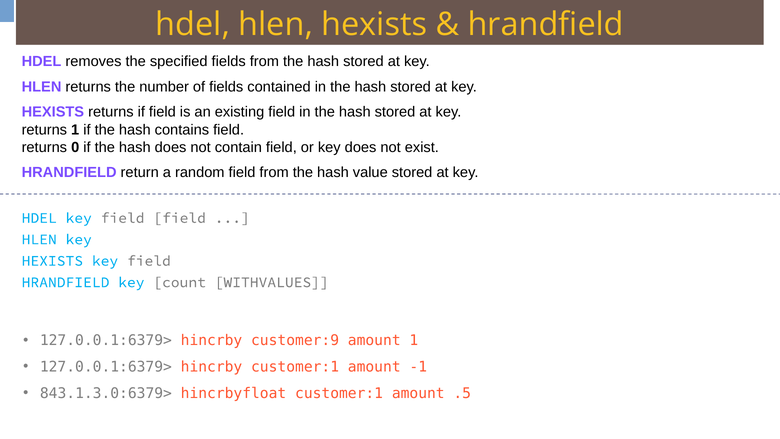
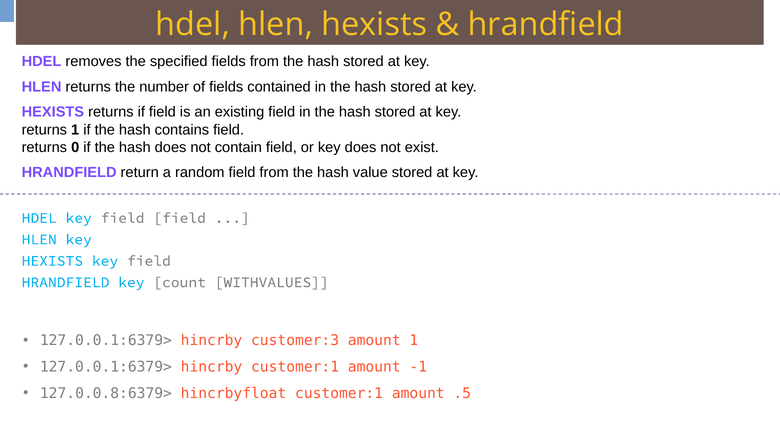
customer:9: customer:9 -> customer:3
843.1.3.0:6379>: 843.1.3.0:6379> -> 127.0.0.8:6379>
